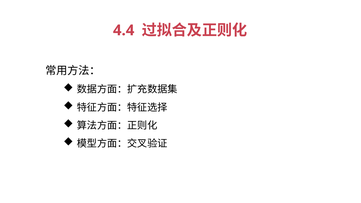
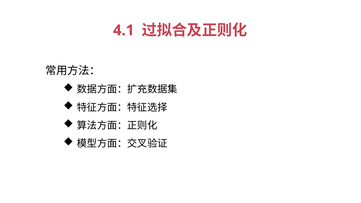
4.4: 4.4 -> 4.1
